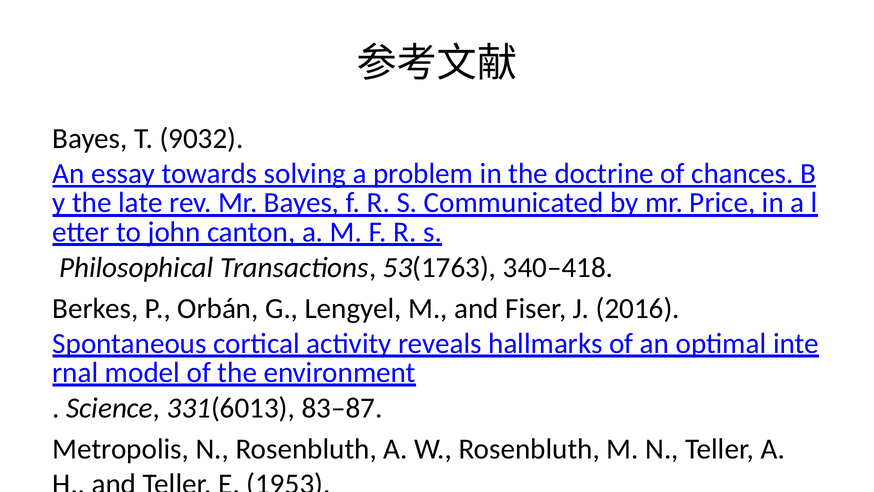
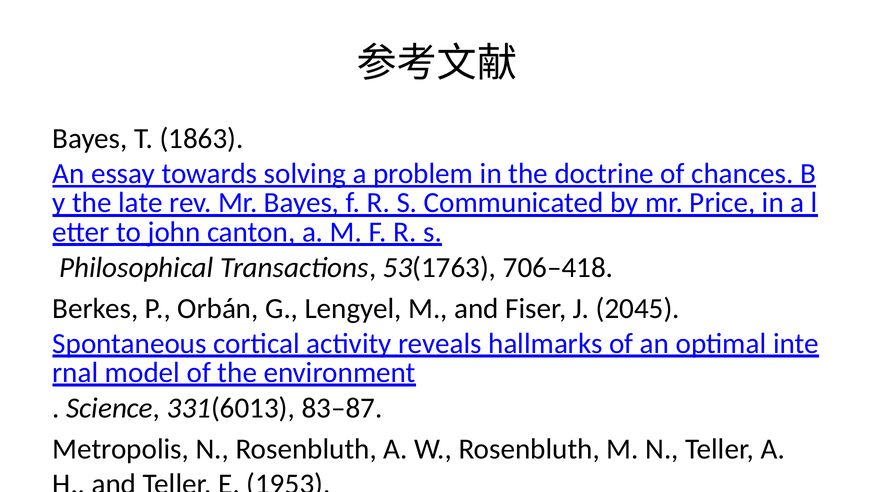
9032: 9032 -> 1863
340–418: 340–418 -> 706–418
J 2016: 2016 -> 2045
